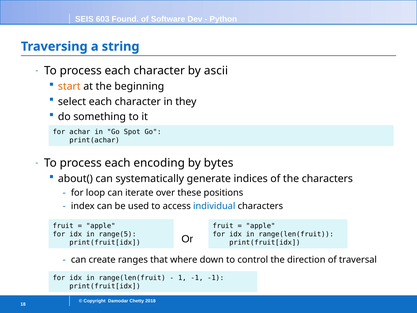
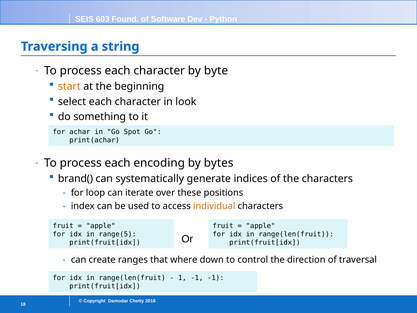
ascii: ascii -> byte
they: they -> look
about(: about( -> brand(
individual colour: blue -> orange
